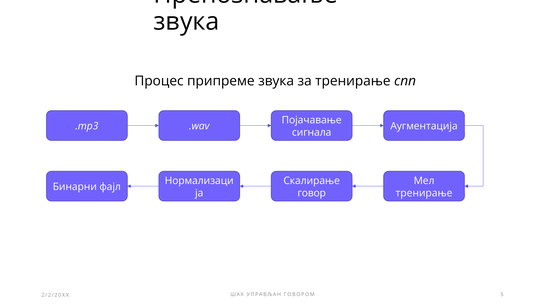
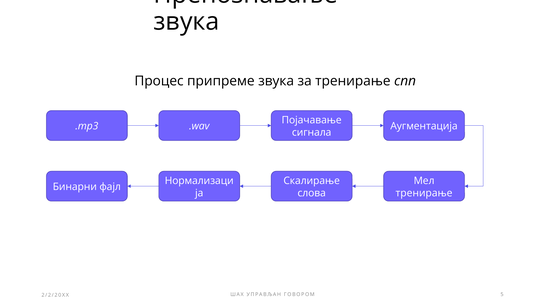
говор: говор -> слова
